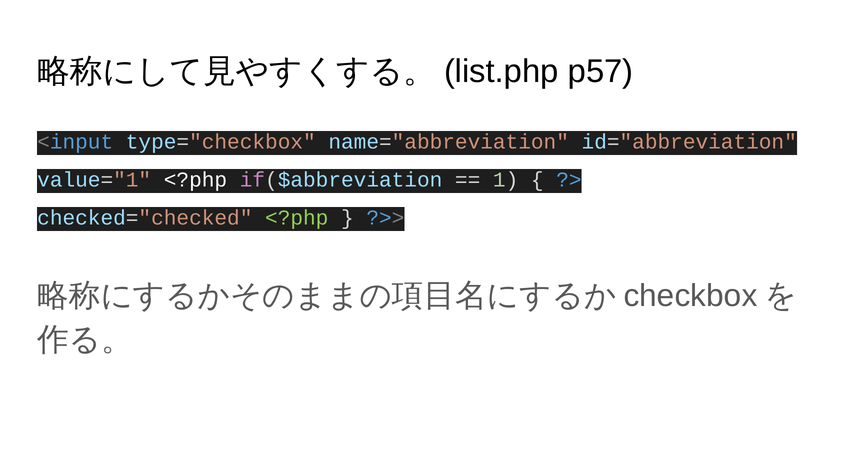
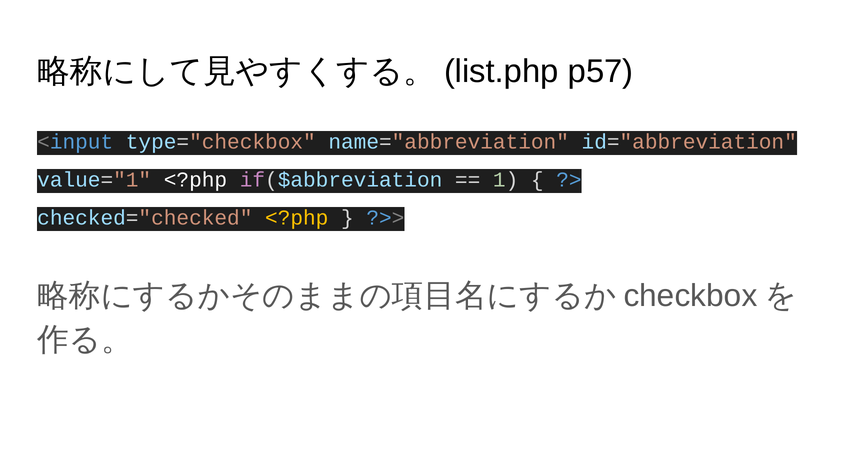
<?php at (297, 218) colour: light green -> yellow
